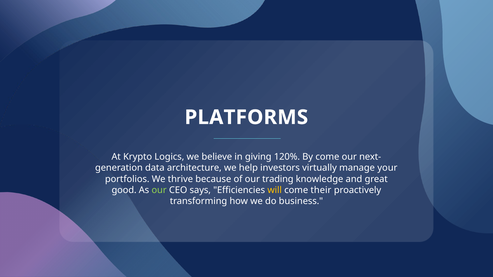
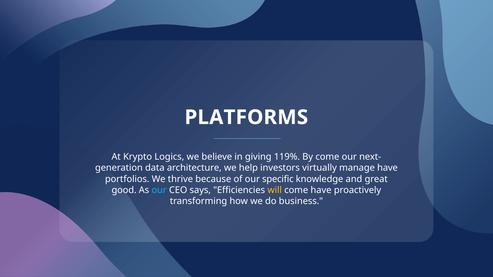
120%: 120% -> 119%
manage your: your -> have
trading: trading -> specific
our at (159, 190) colour: light green -> light blue
come their: their -> have
